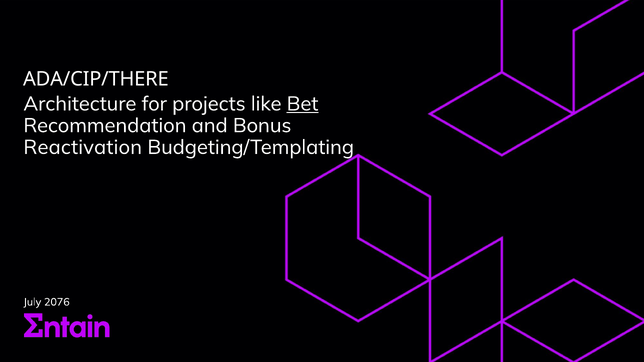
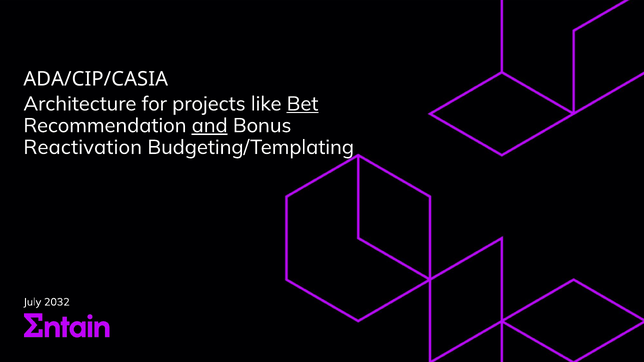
ADA/CIP/THERE: ADA/CIP/THERE -> ADA/CIP/CASIA
and underline: none -> present
2076: 2076 -> 2032
